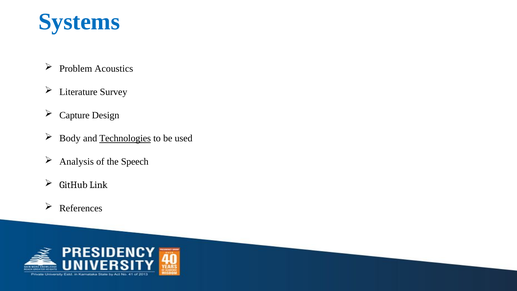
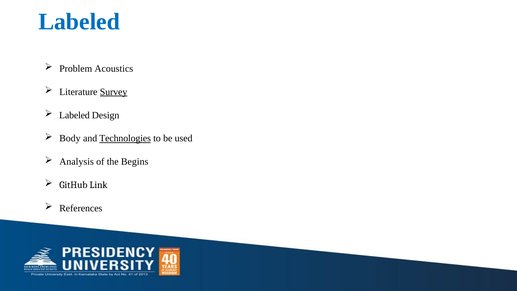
Systems at (79, 22): Systems -> Labeled
Survey underline: none -> present
Capture at (74, 115): Capture -> Labeled
Speech: Speech -> Begins
